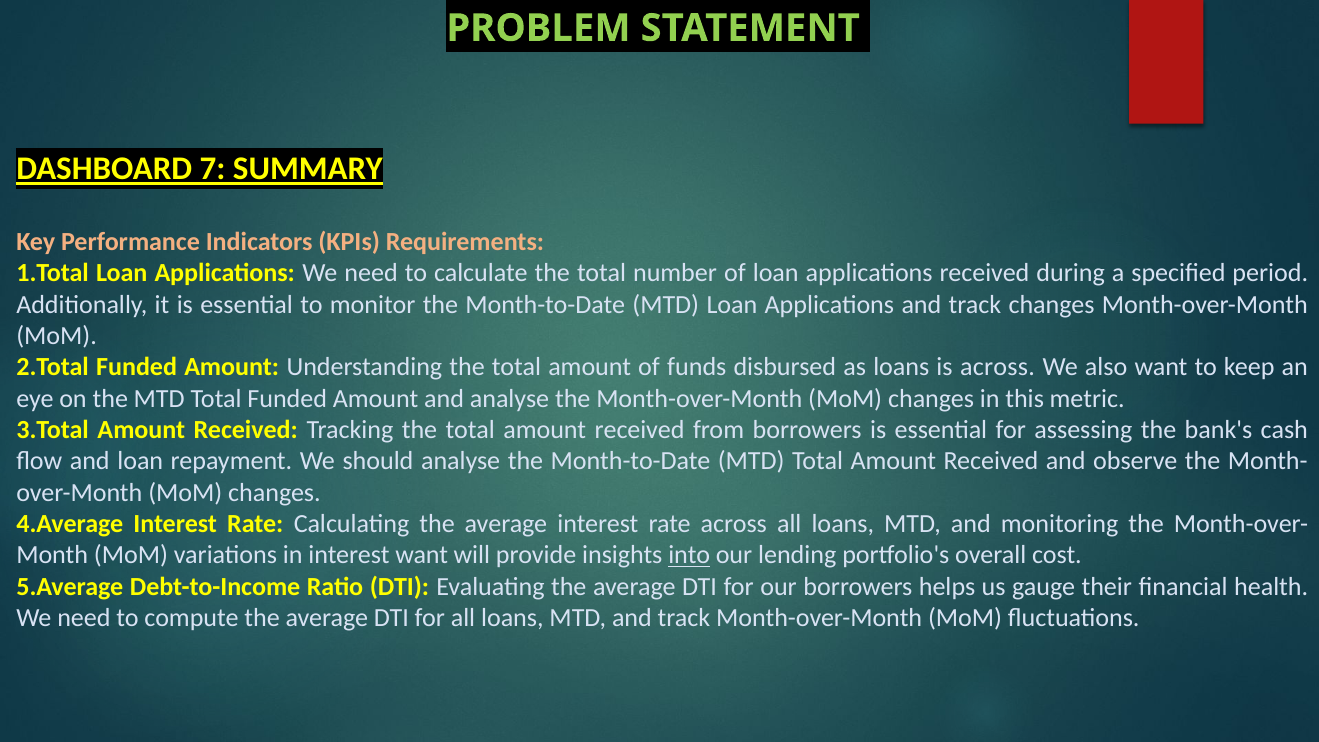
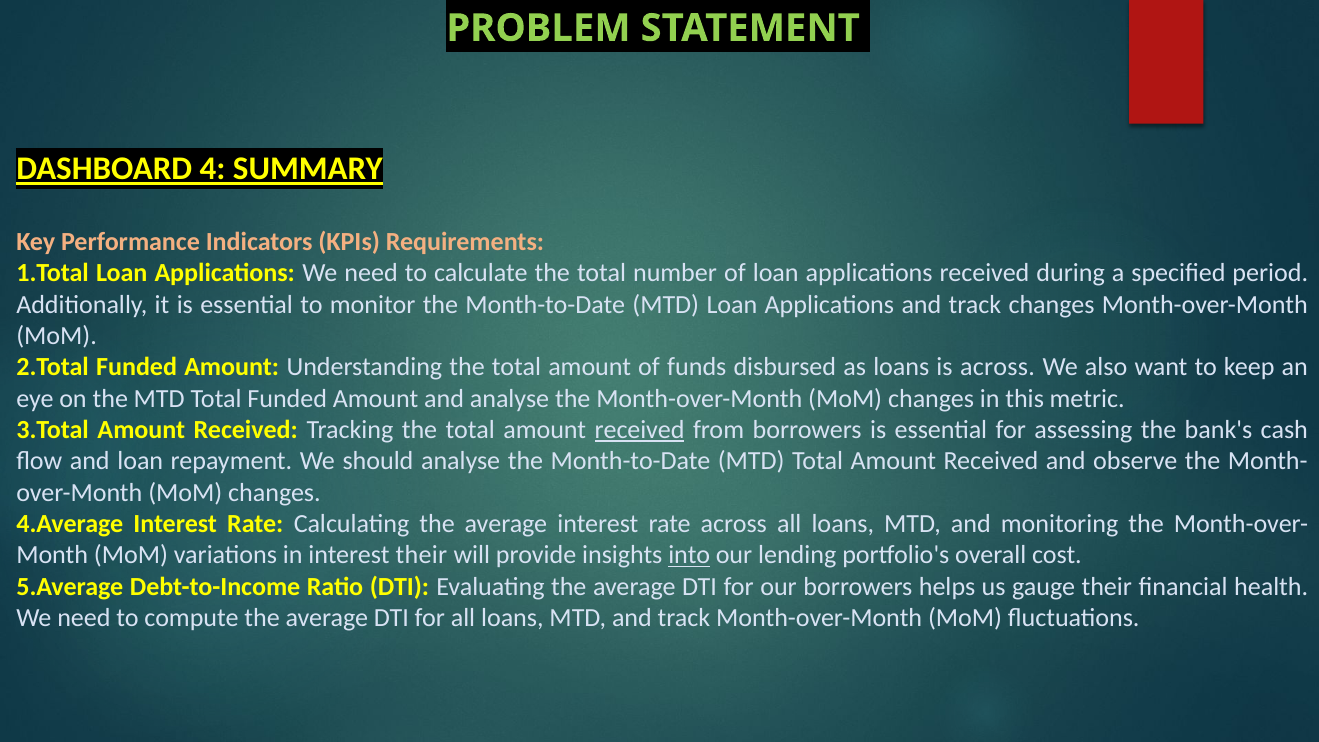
7: 7 -> 4
received at (640, 430) underline: none -> present
interest want: want -> their
